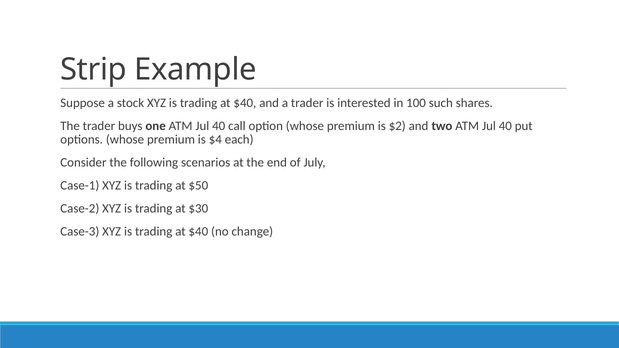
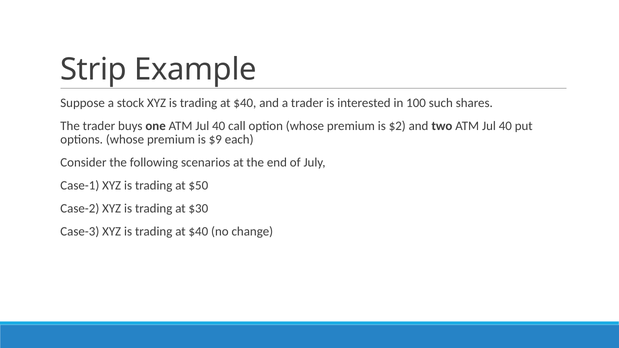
$4: $4 -> $9
